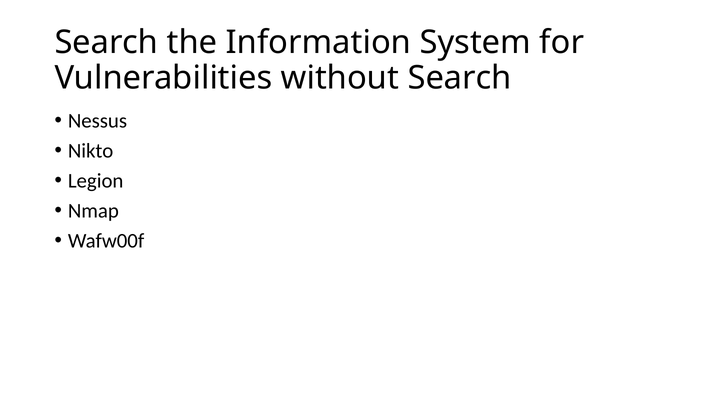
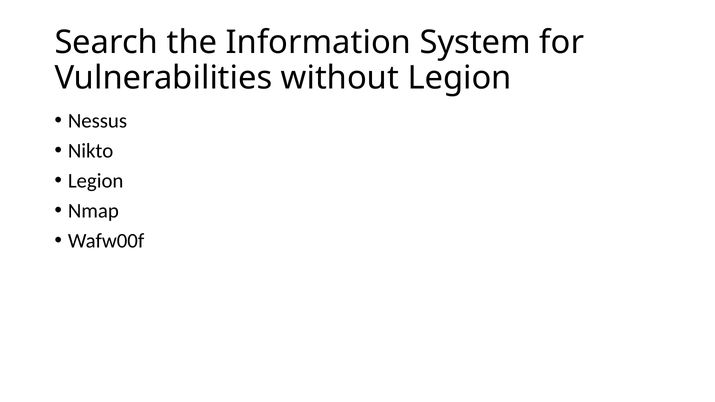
without Search: Search -> Legion
